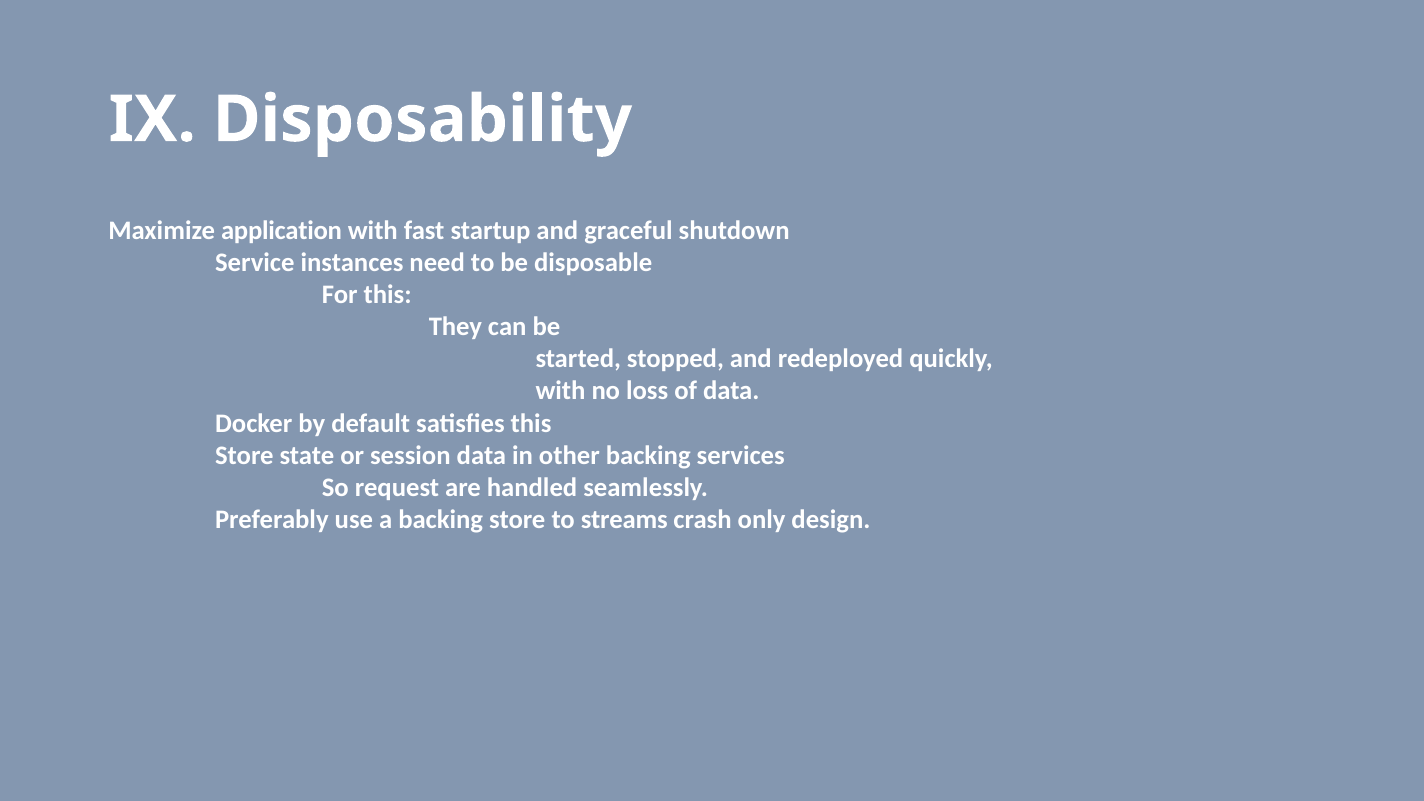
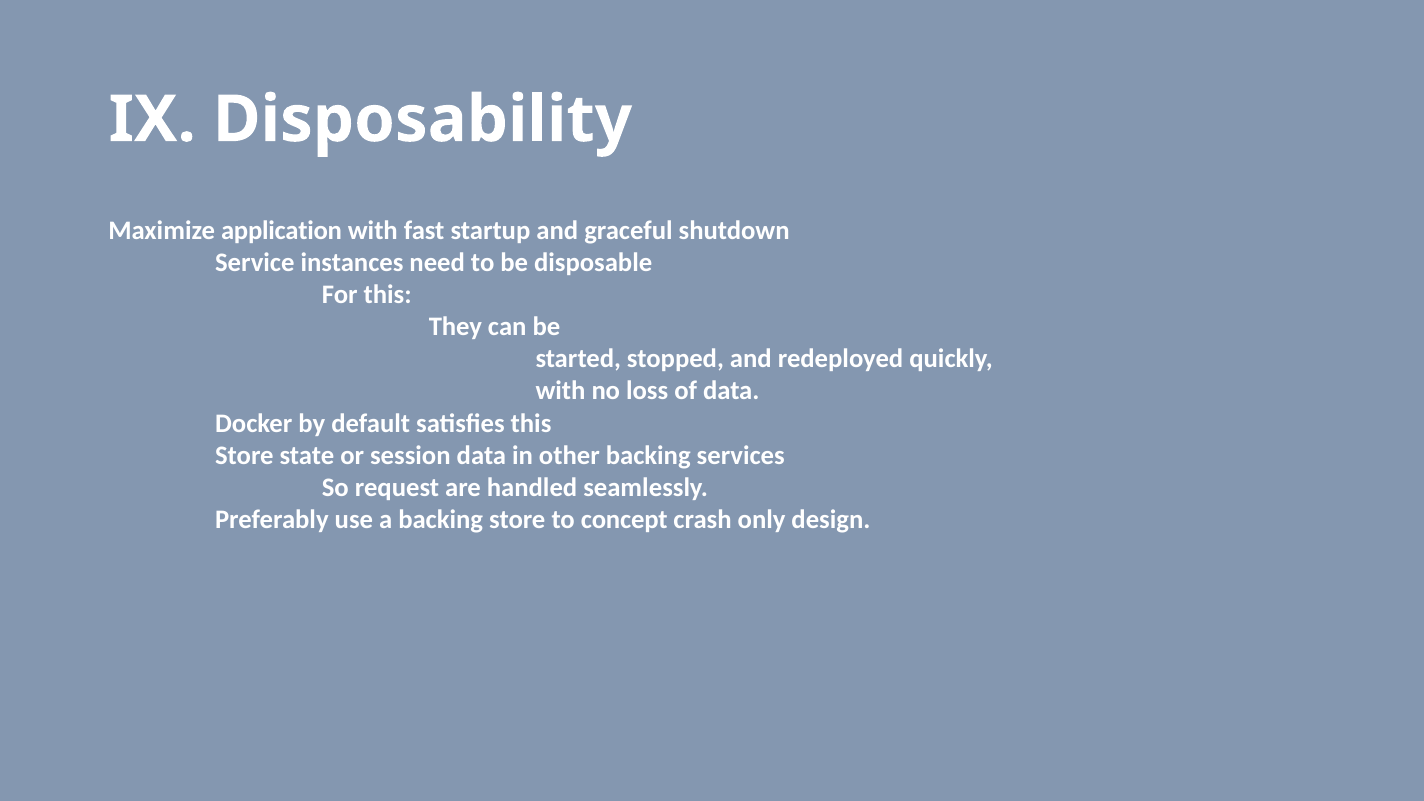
streams: streams -> concept
